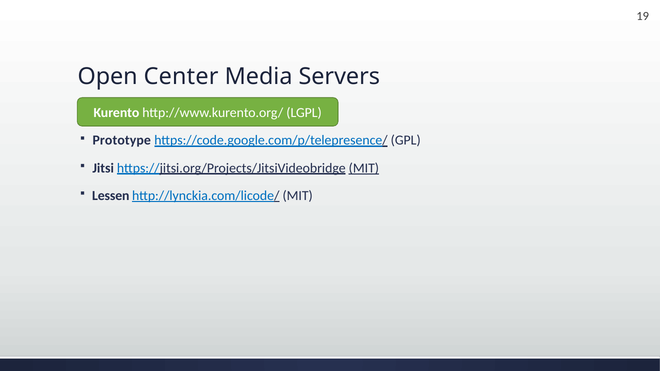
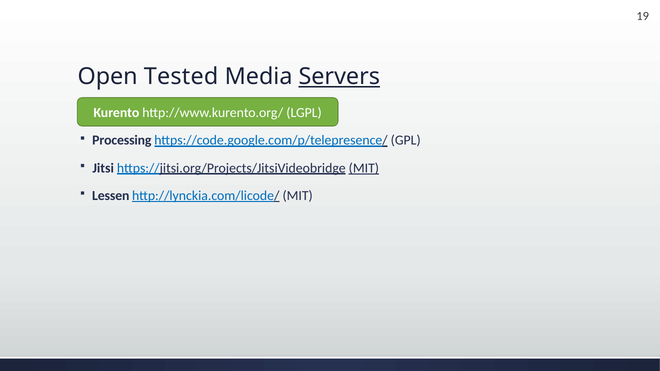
Center: Center -> Tested
Servers underline: none -> present
Prototype: Prototype -> Processing
